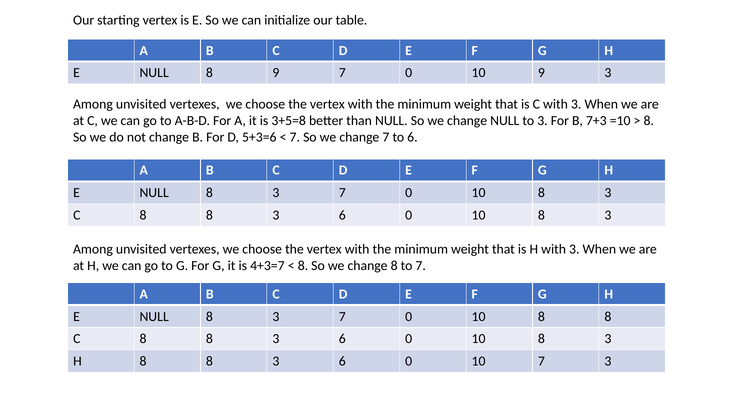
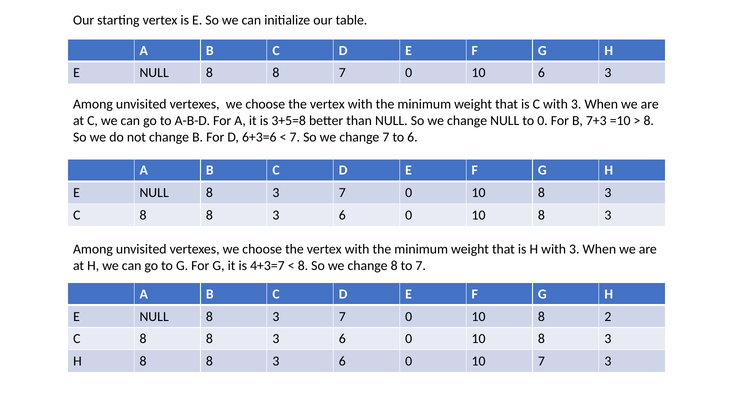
NULL 8 9: 9 -> 8
10 9: 9 -> 6
to 3: 3 -> 0
5+3=6: 5+3=6 -> 6+3=6
10 8 8: 8 -> 2
